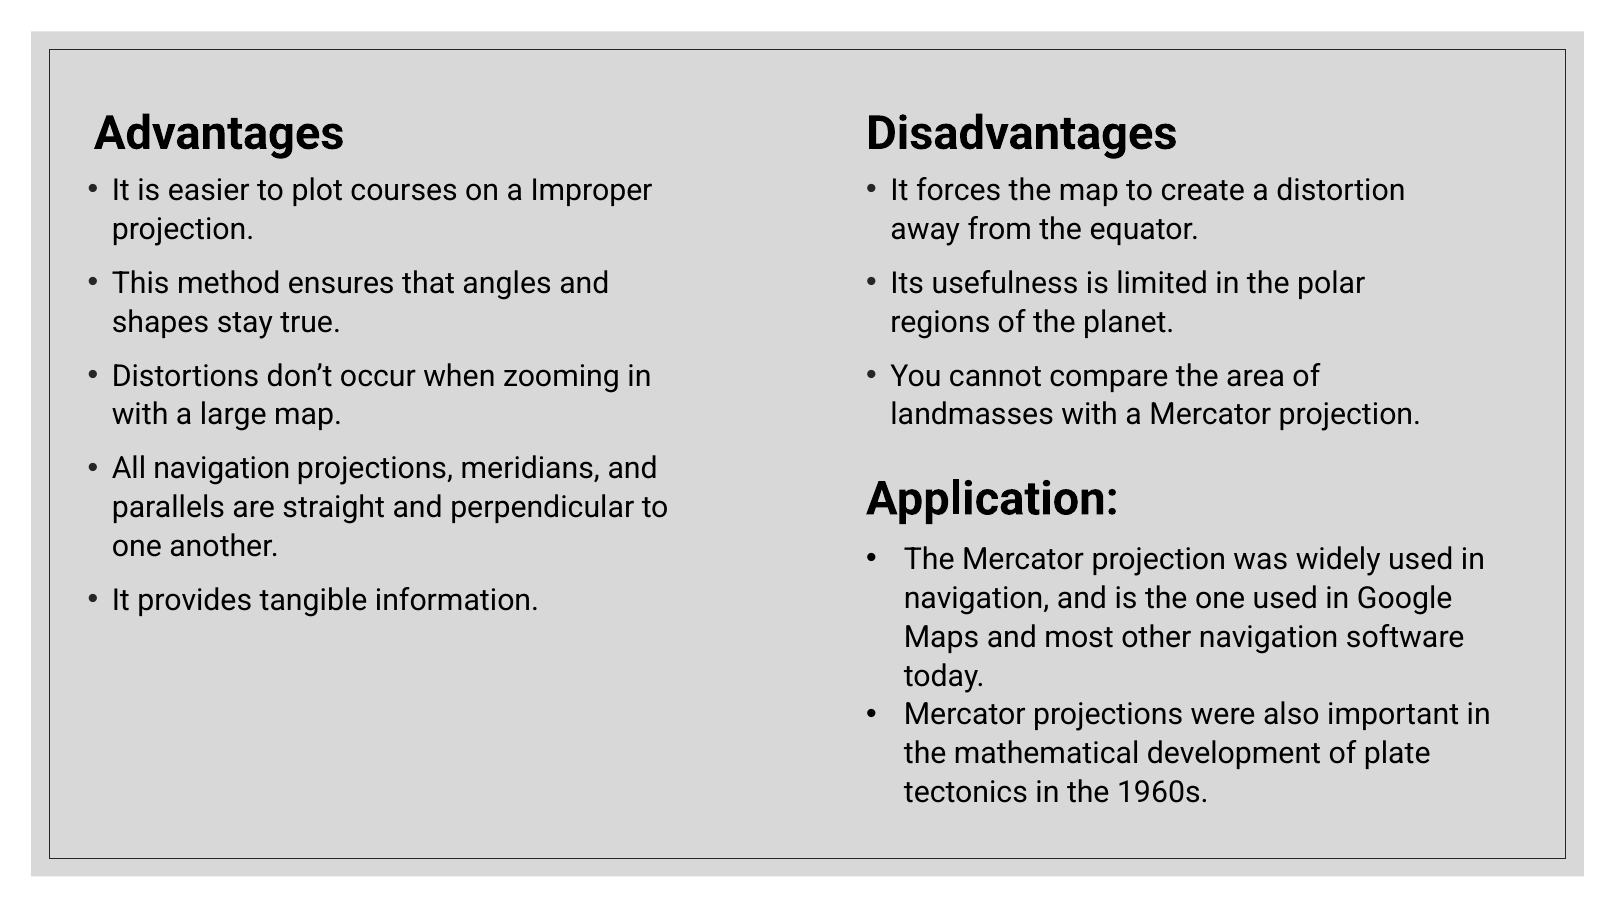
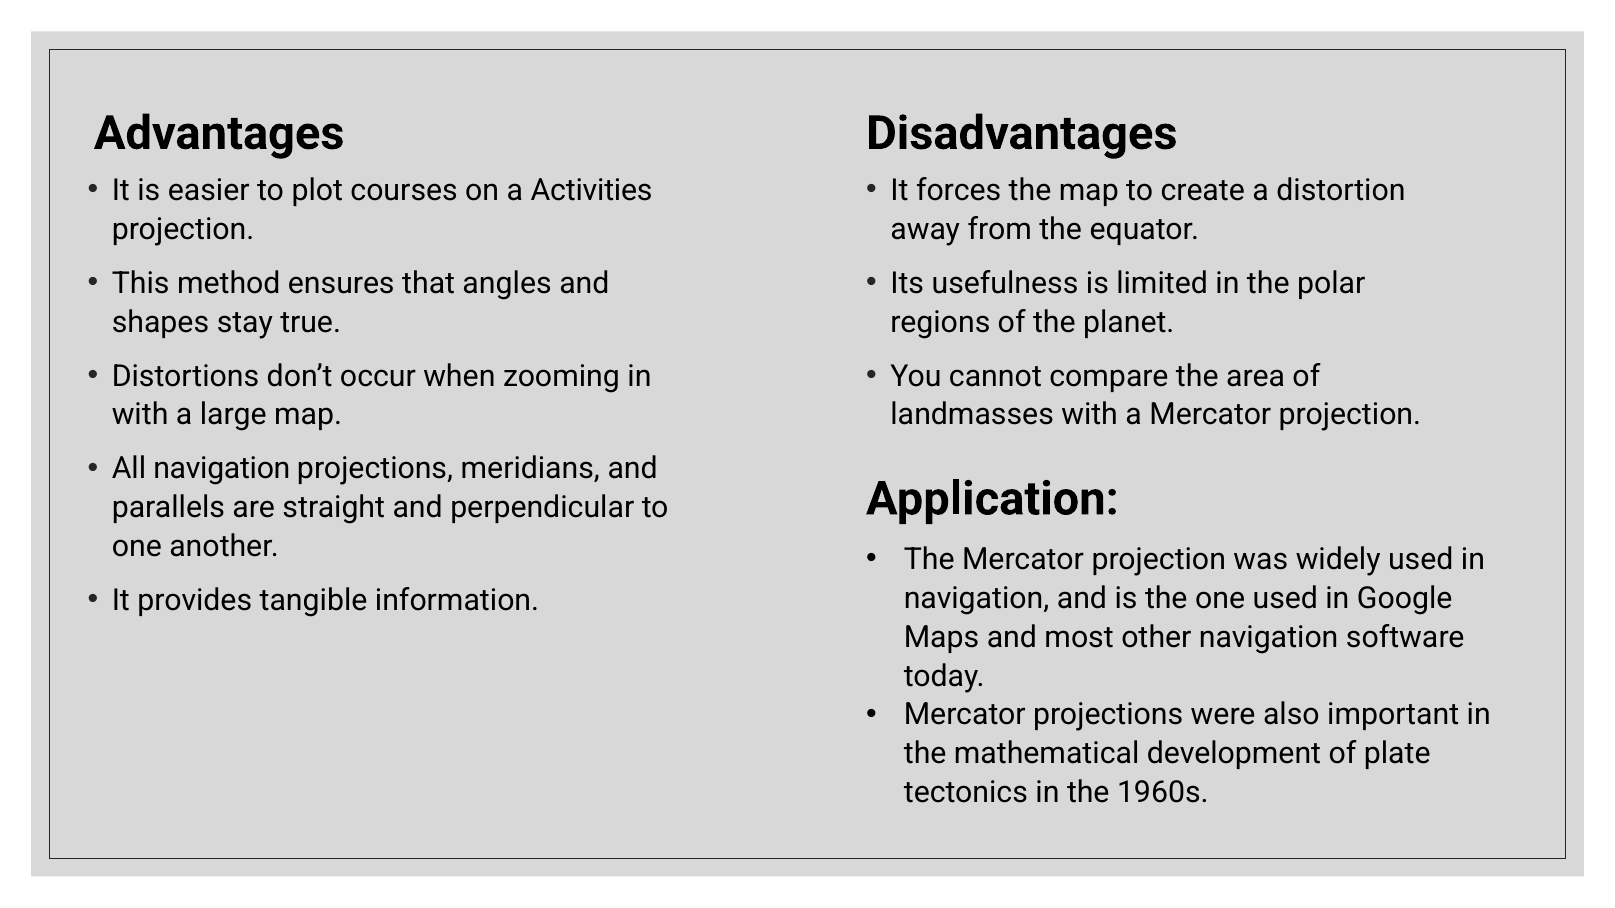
Improper: Improper -> Activities
